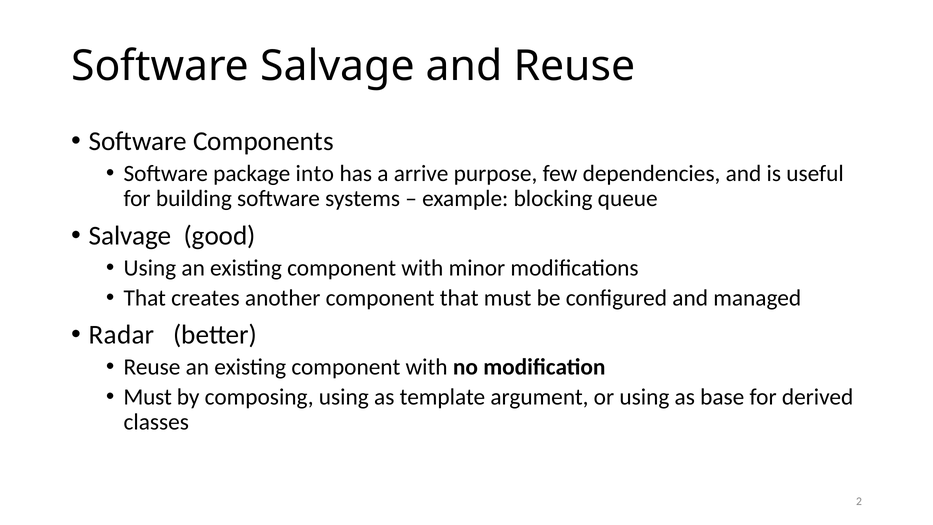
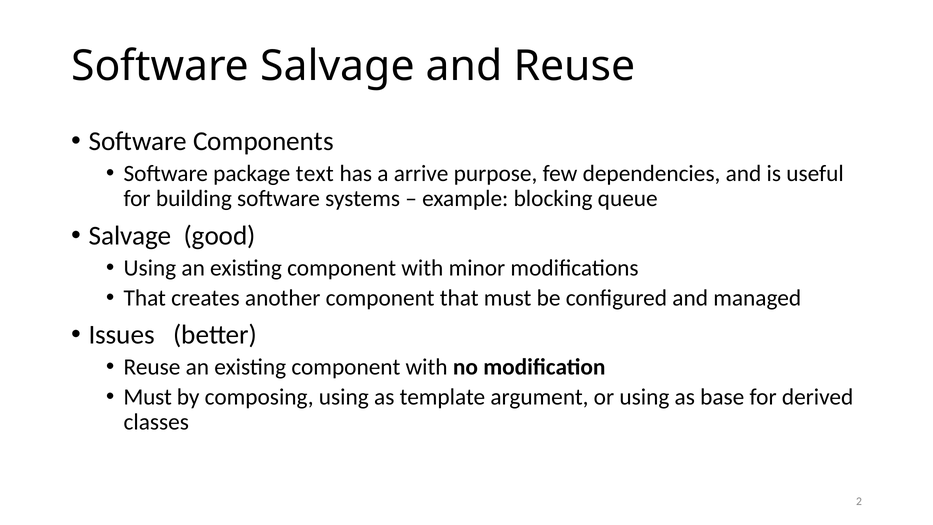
into: into -> text
Radar: Radar -> Issues
